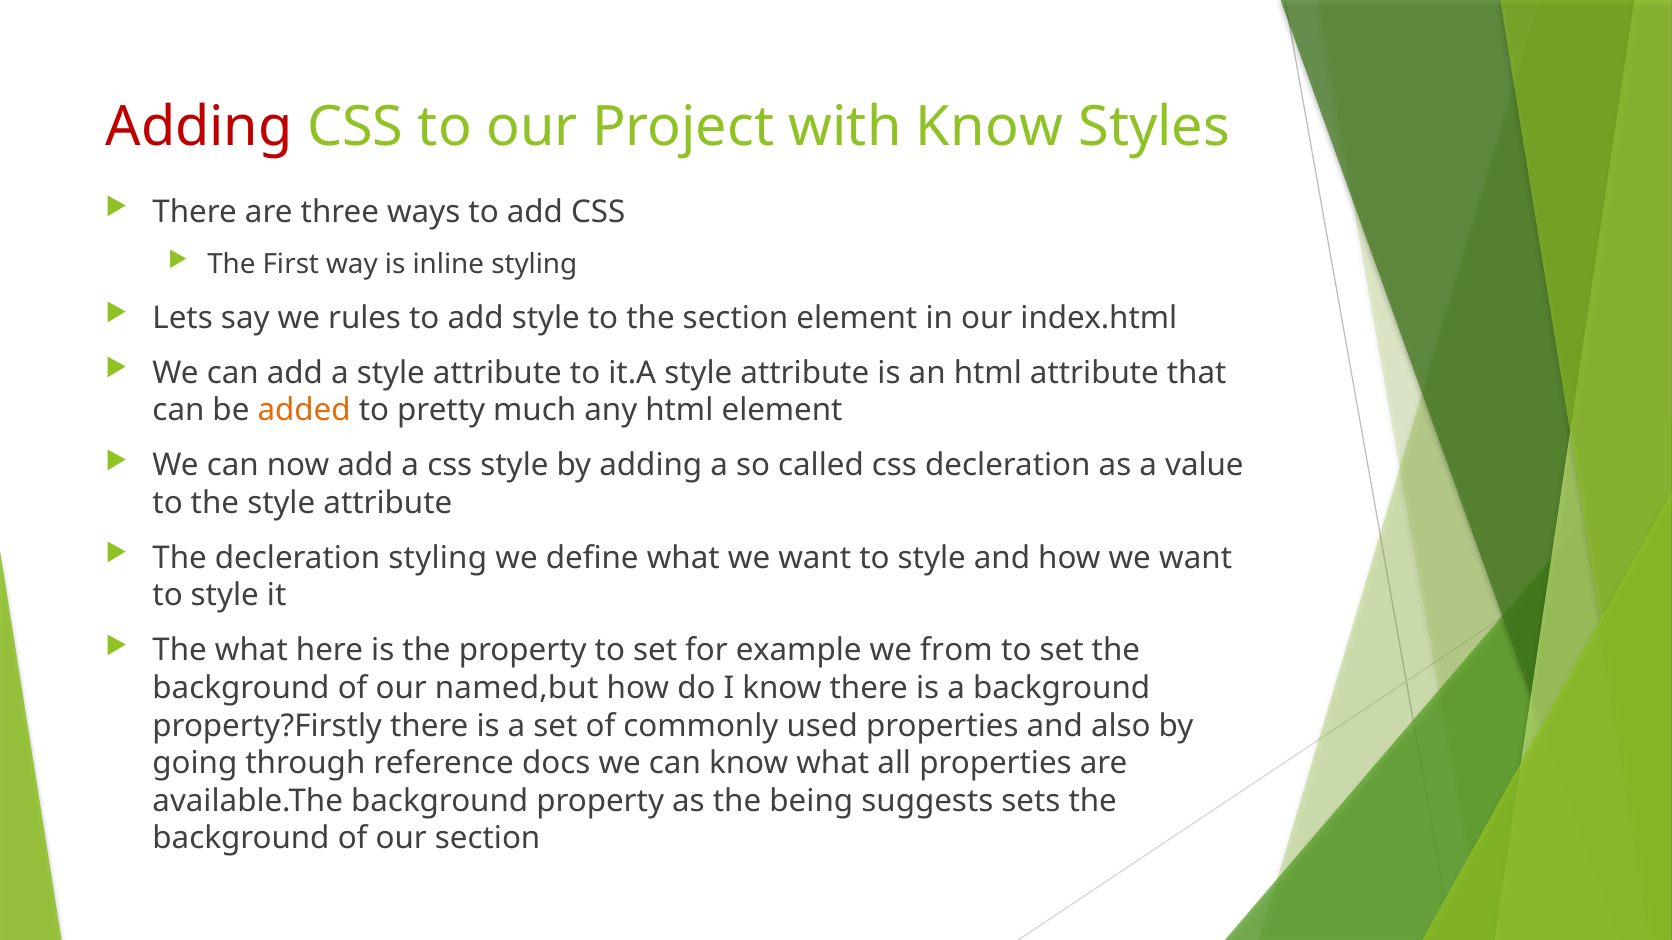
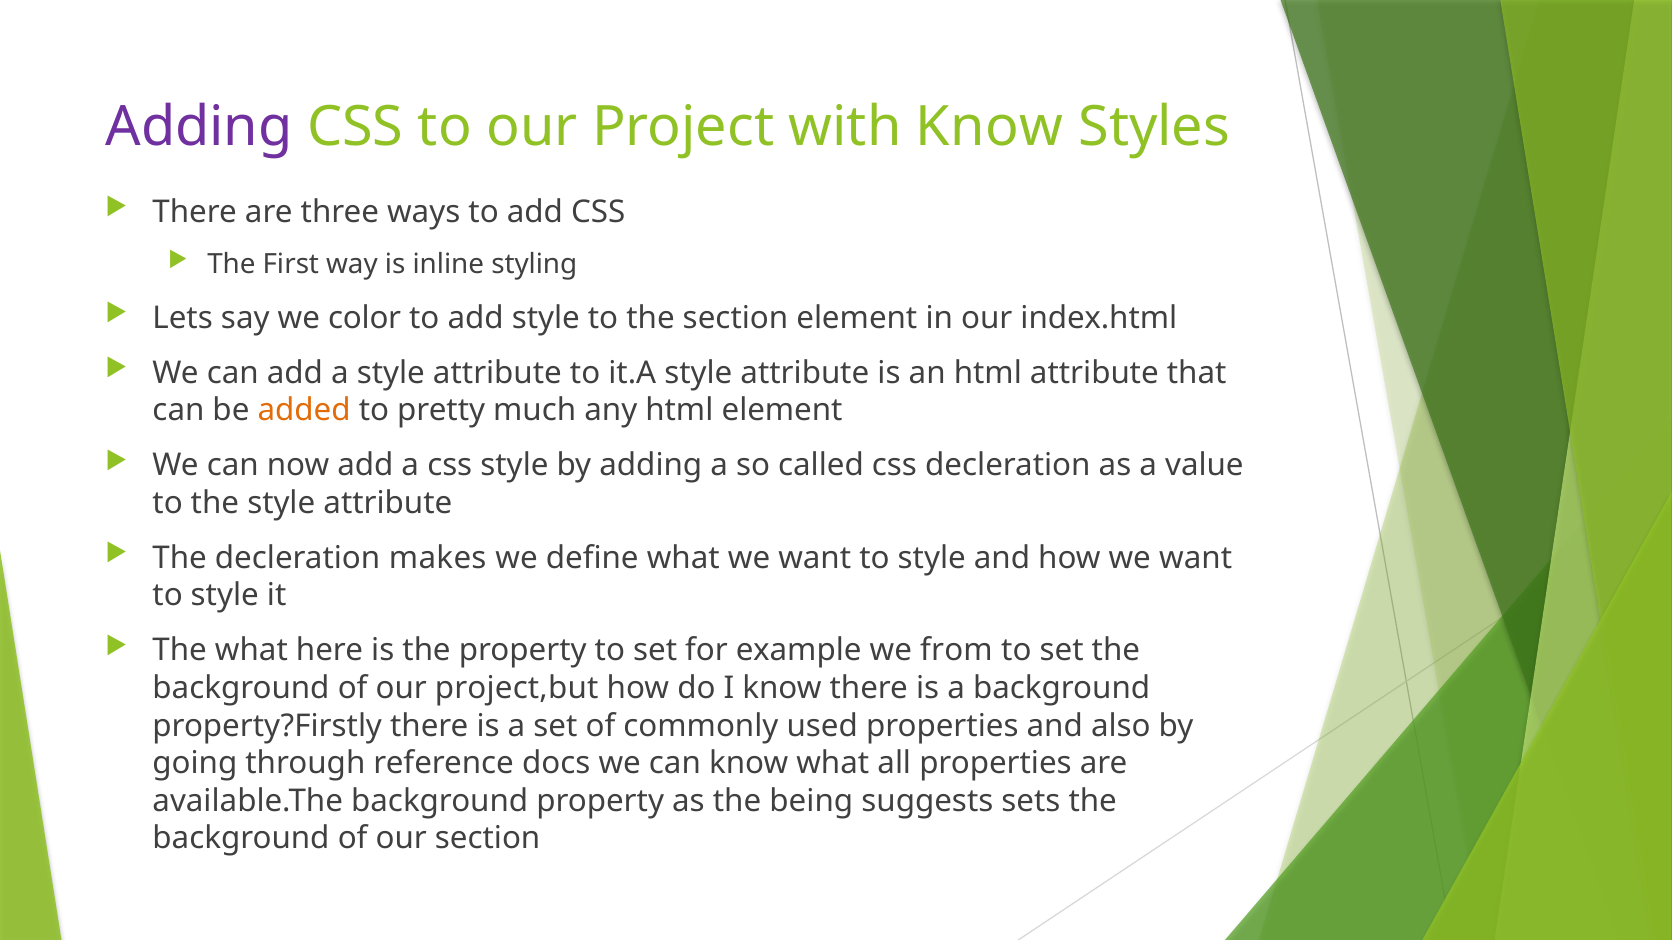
Adding at (199, 127) colour: red -> purple
rules: rules -> color
decleration styling: styling -> makes
named,but: named,but -> project,but
